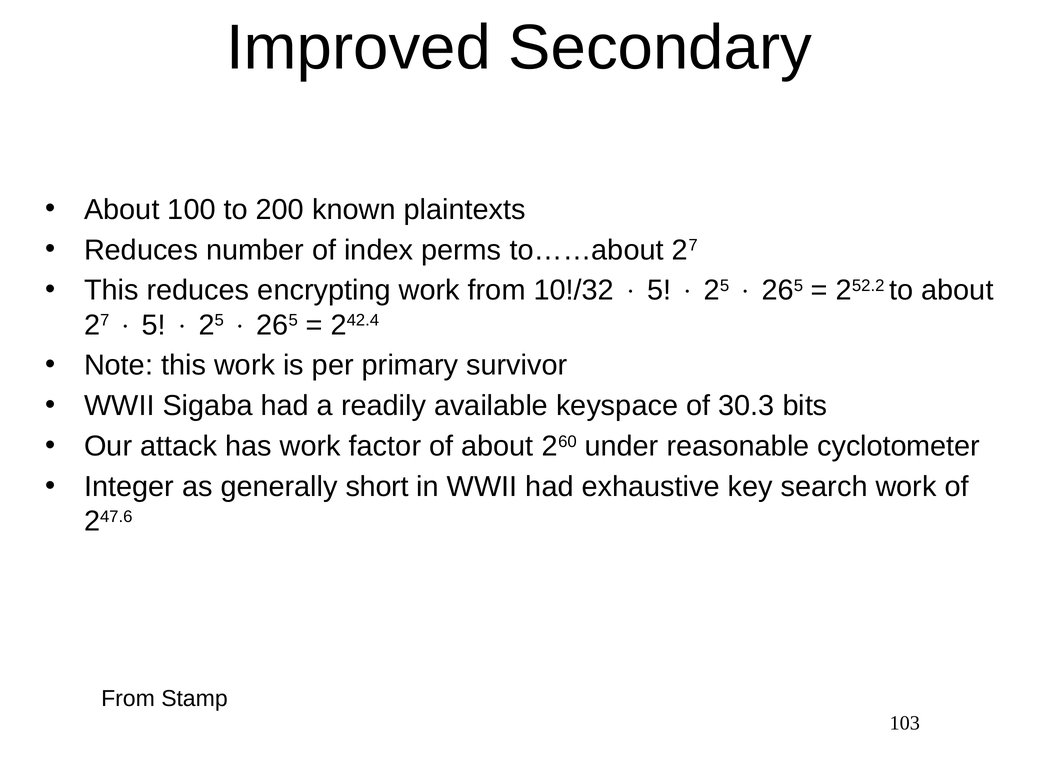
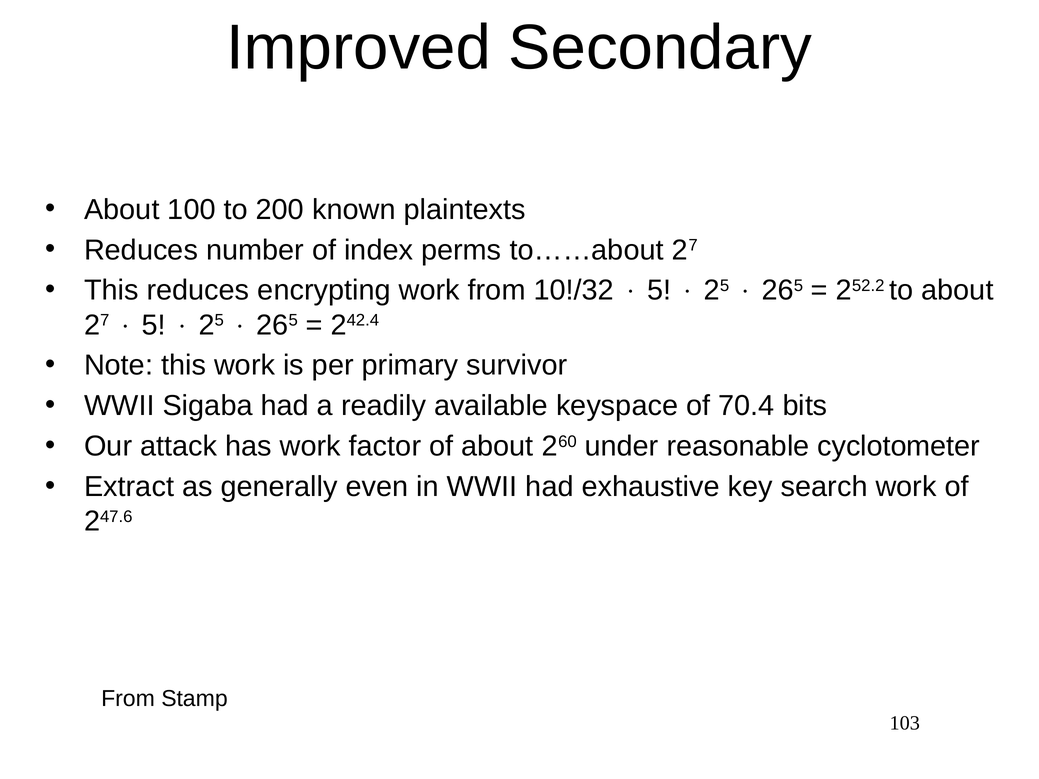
30.3: 30.3 -> 70.4
Integer: Integer -> Extract
short: short -> even
